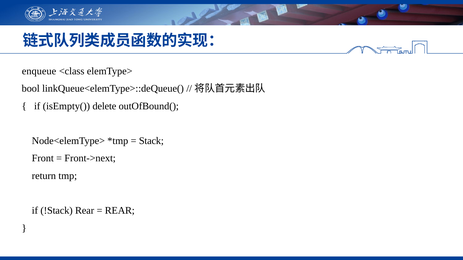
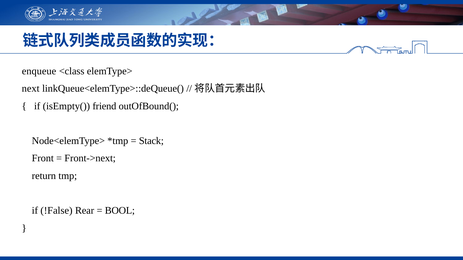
bool: bool -> next
delete: delete -> friend
!Stack: !Stack -> !False
REAR at (120, 211): REAR -> BOOL
